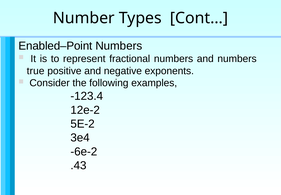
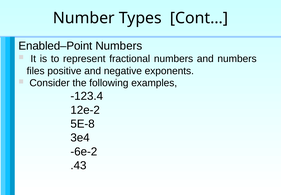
true: true -> files
5E-2: 5E-2 -> 5E-8
